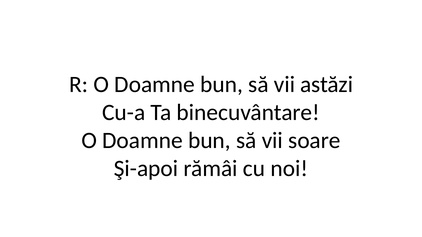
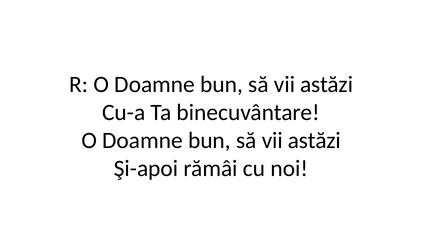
soare at (314, 141): soare -> astăzi
